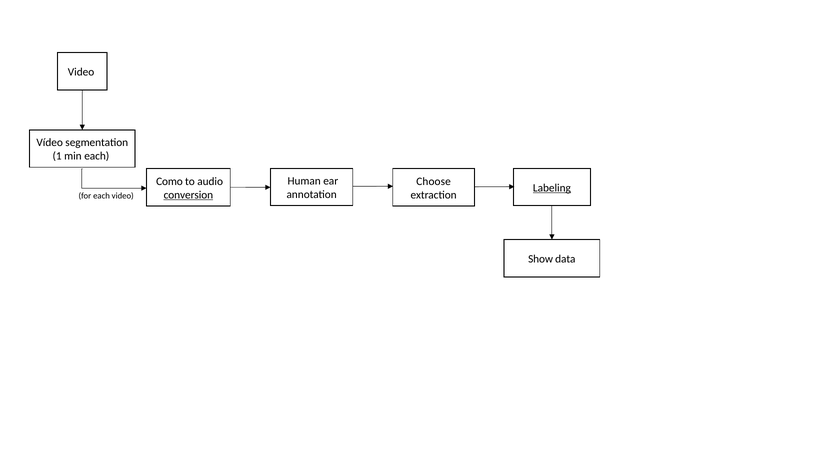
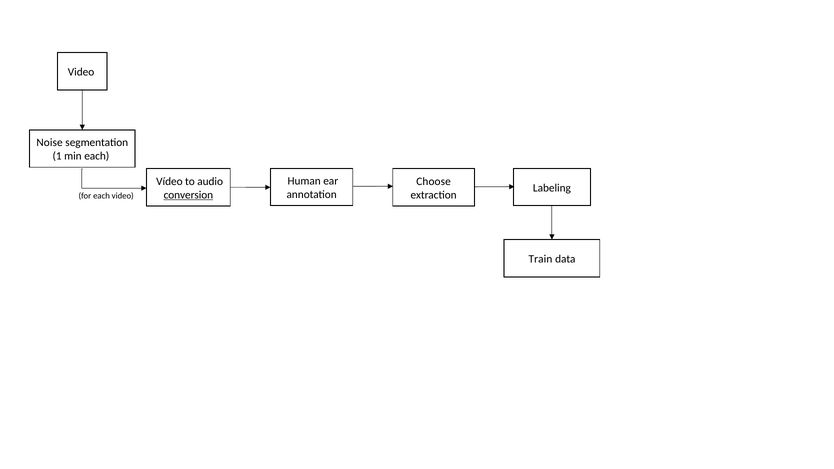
Vídeo: Vídeo -> Noise
Como: Como -> Vídeo
Labeling underline: present -> none
Show: Show -> Train
